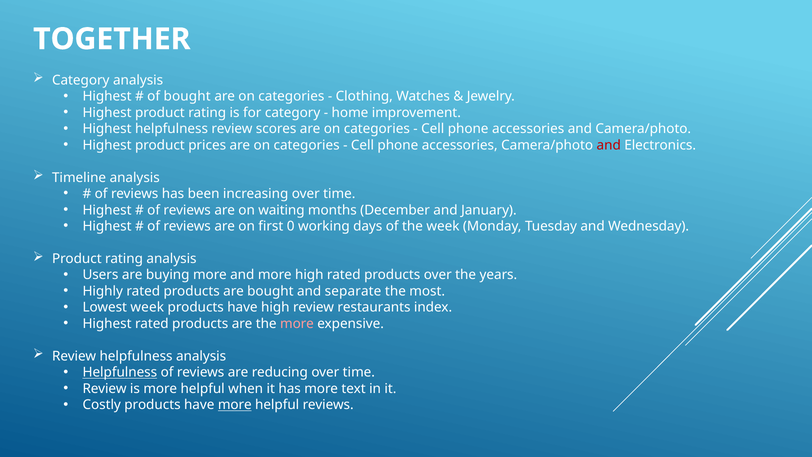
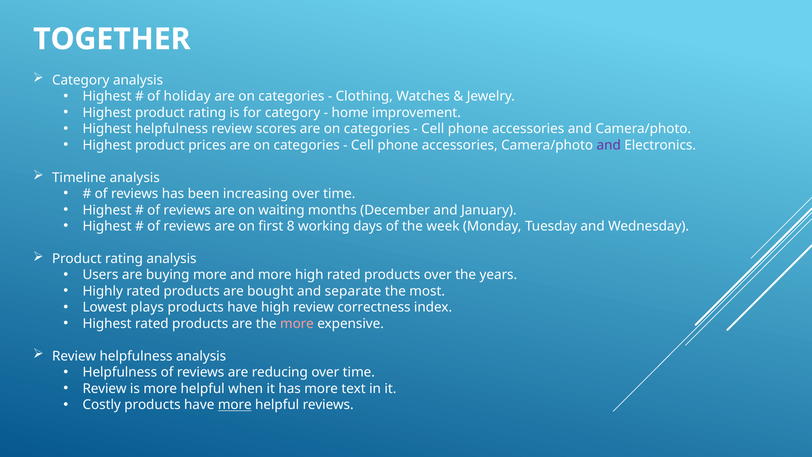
of bought: bought -> holiday
and at (609, 145) colour: red -> purple
0: 0 -> 8
Lowest week: week -> plays
restaurants: restaurants -> correctness
Helpfulness at (120, 372) underline: present -> none
